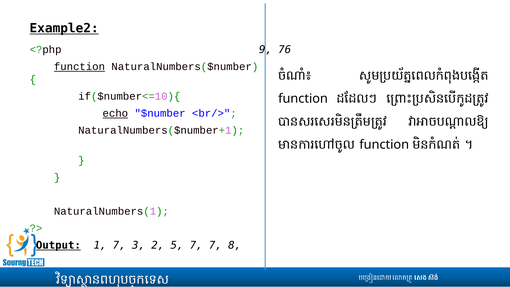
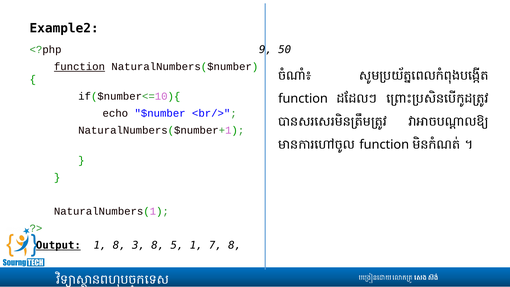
Example2 underline: present -> none
76: 76 -> 50
echo underline: present -> none
1 7: 7 -> 8
3 2: 2 -> 8
5 7: 7 -> 1
